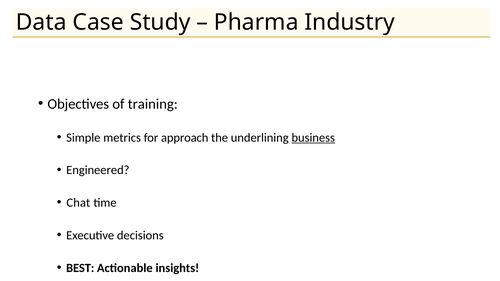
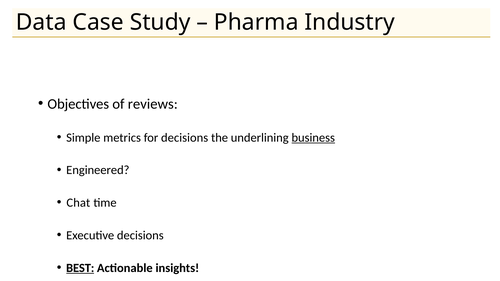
training: training -> reviews
for approach: approach -> decisions
BEST underline: none -> present
